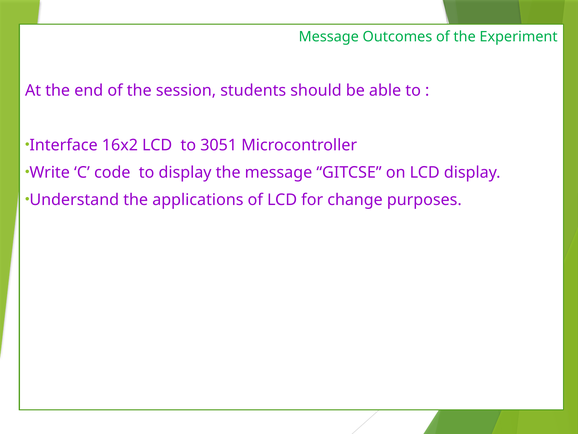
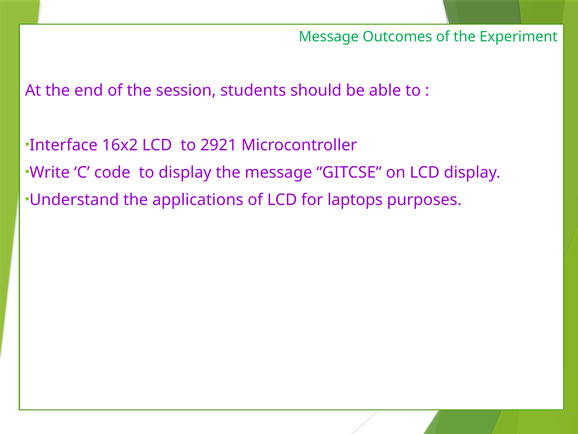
3051: 3051 -> 2921
change: change -> laptops
